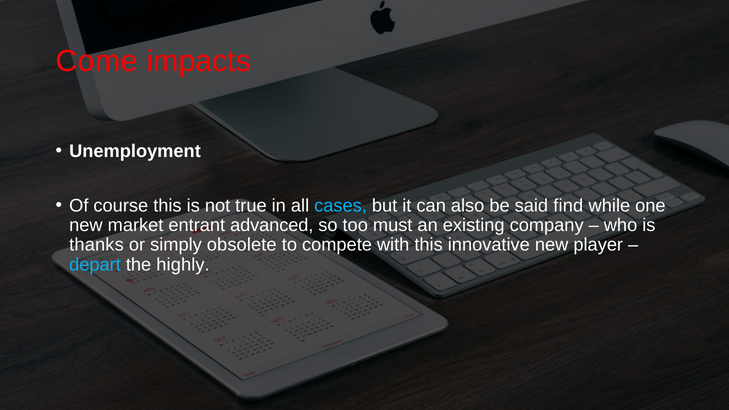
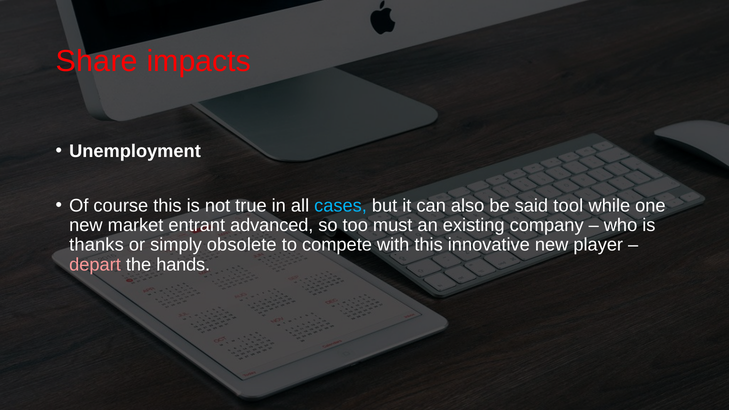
Come: Come -> Share
find: find -> tool
depart colour: light blue -> pink
highly: highly -> hands
